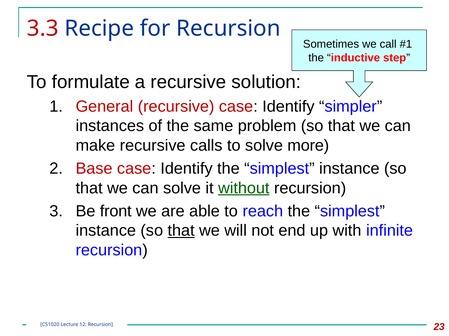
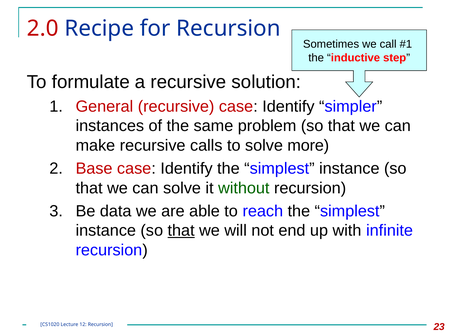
3.3: 3.3 -> 2.0
without underline: present -> none
front: front -> data
